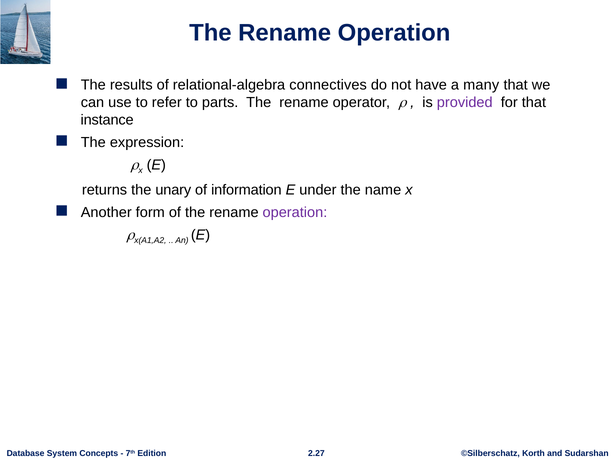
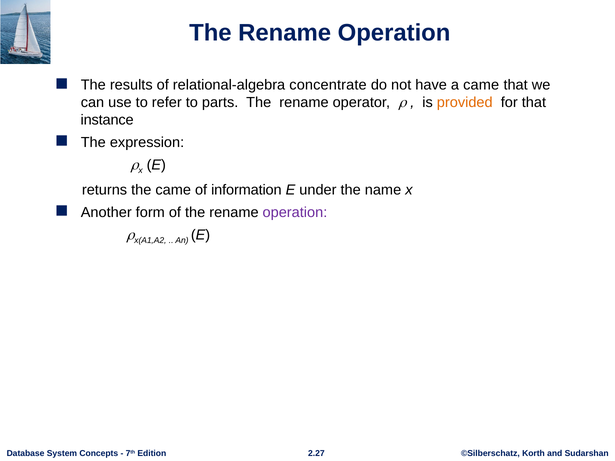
connectives: connectives -> concentrate
a many: many -> came
provided colour: purple -> orange
the unary: unary -> came
